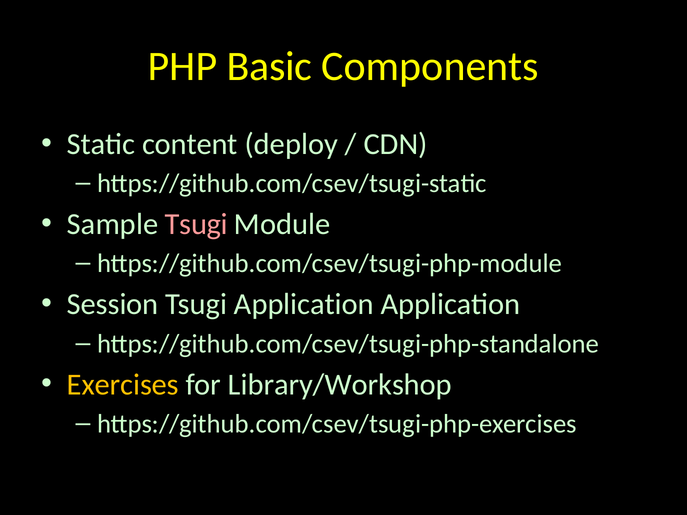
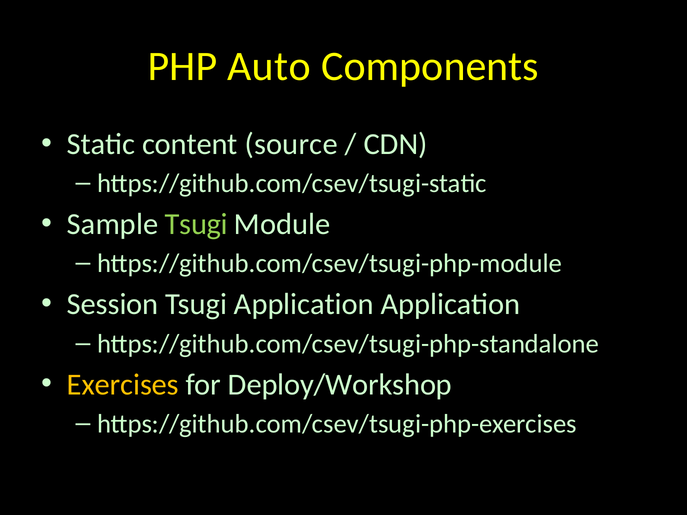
Basic: Basic -> Auto
deploy: deploy -> source
Tsugi at (196, 224) colour: pink -> light green
Library/Workshop: Library/Workshop -> Deploy/Workshop
